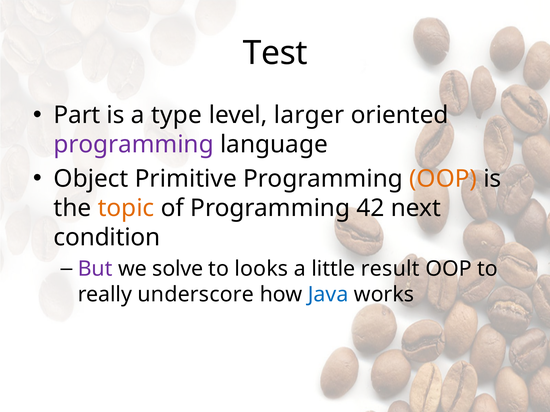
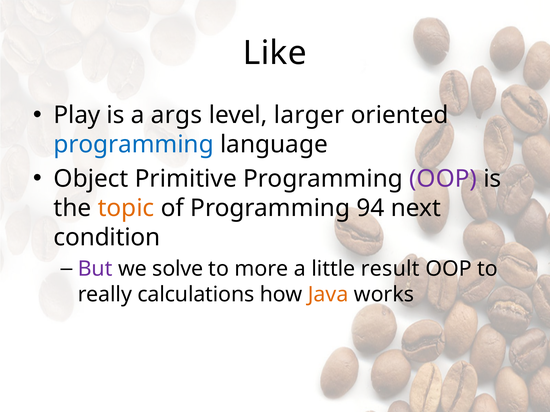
Test: Test -> Like
Part: Part -> Play
type: type -> args
programming at (134, 145) colour: purple -> blue
OOP at (443, 179) colour: orange -> purple
42: 42 -> 94
looks: looks -> more
underscore: underscore -> calculations
Java colour: blue -> orange
